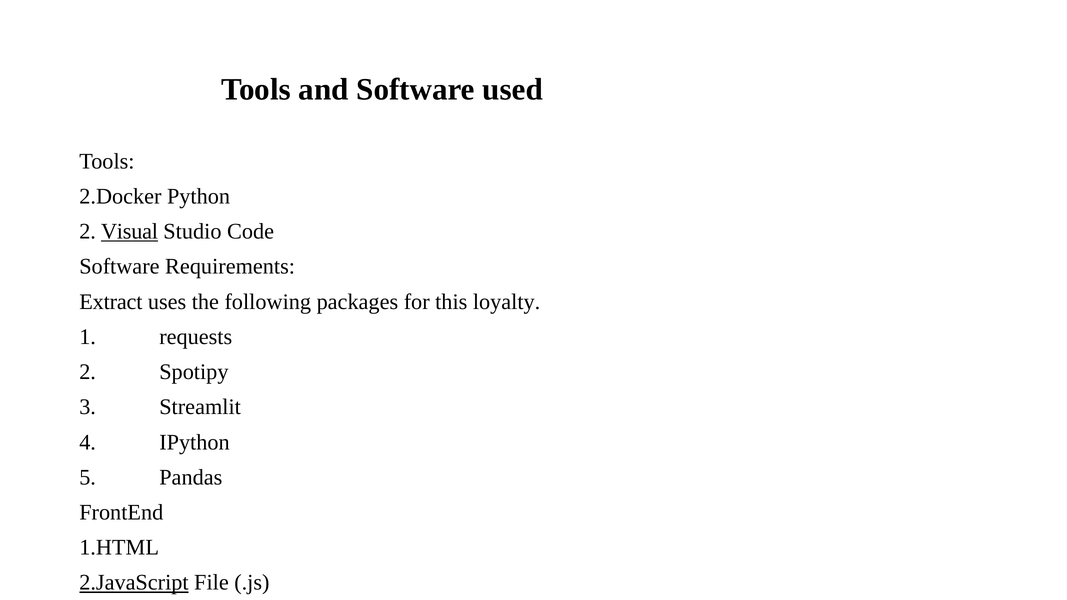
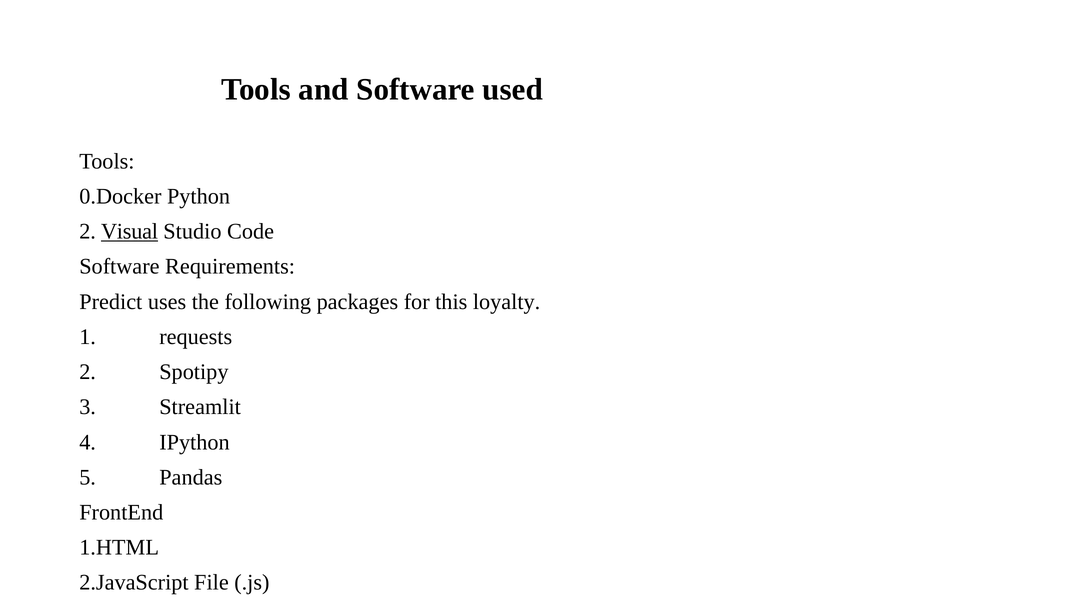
2.Docker: 2.Docker -> 0.Docker
Extract: Extract -> Predict
2.JavaScript underline: present -> none
